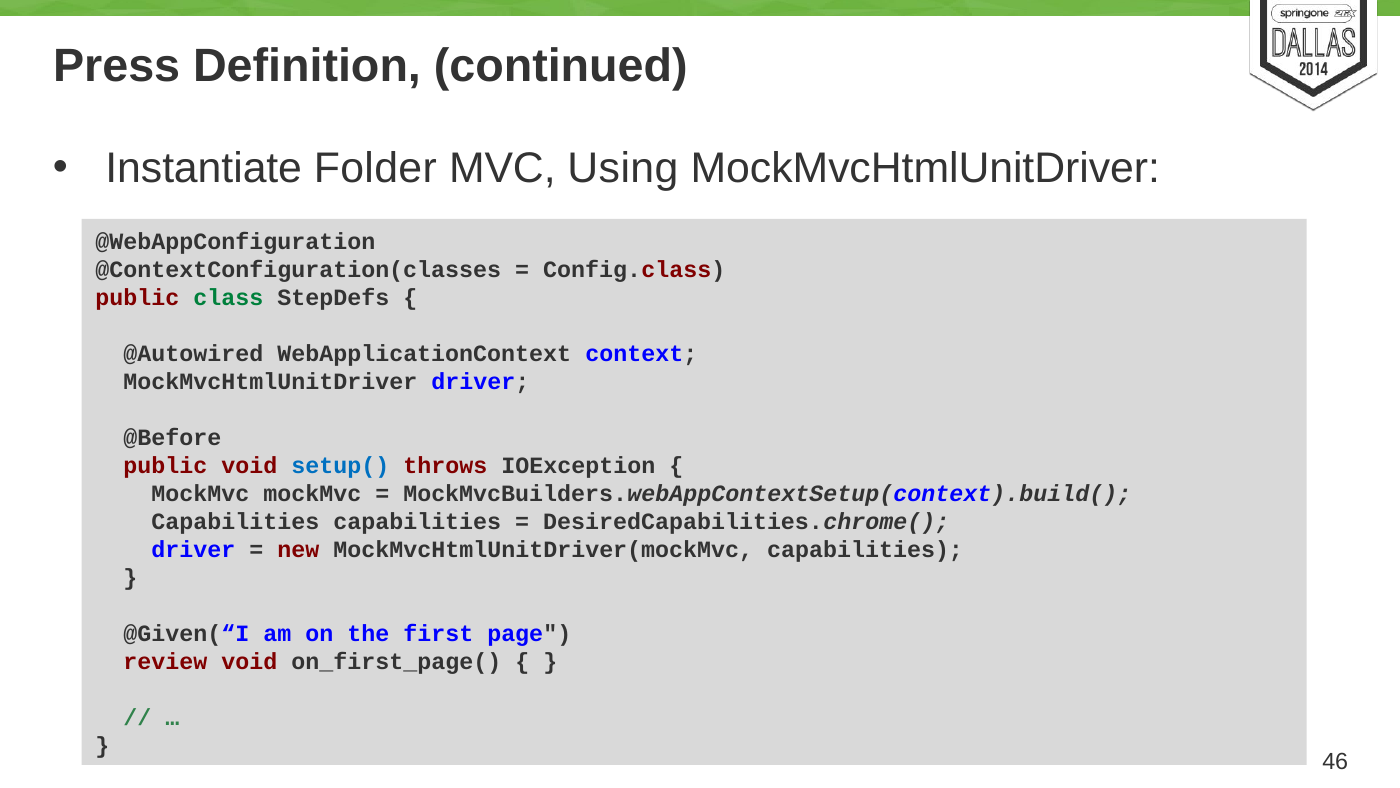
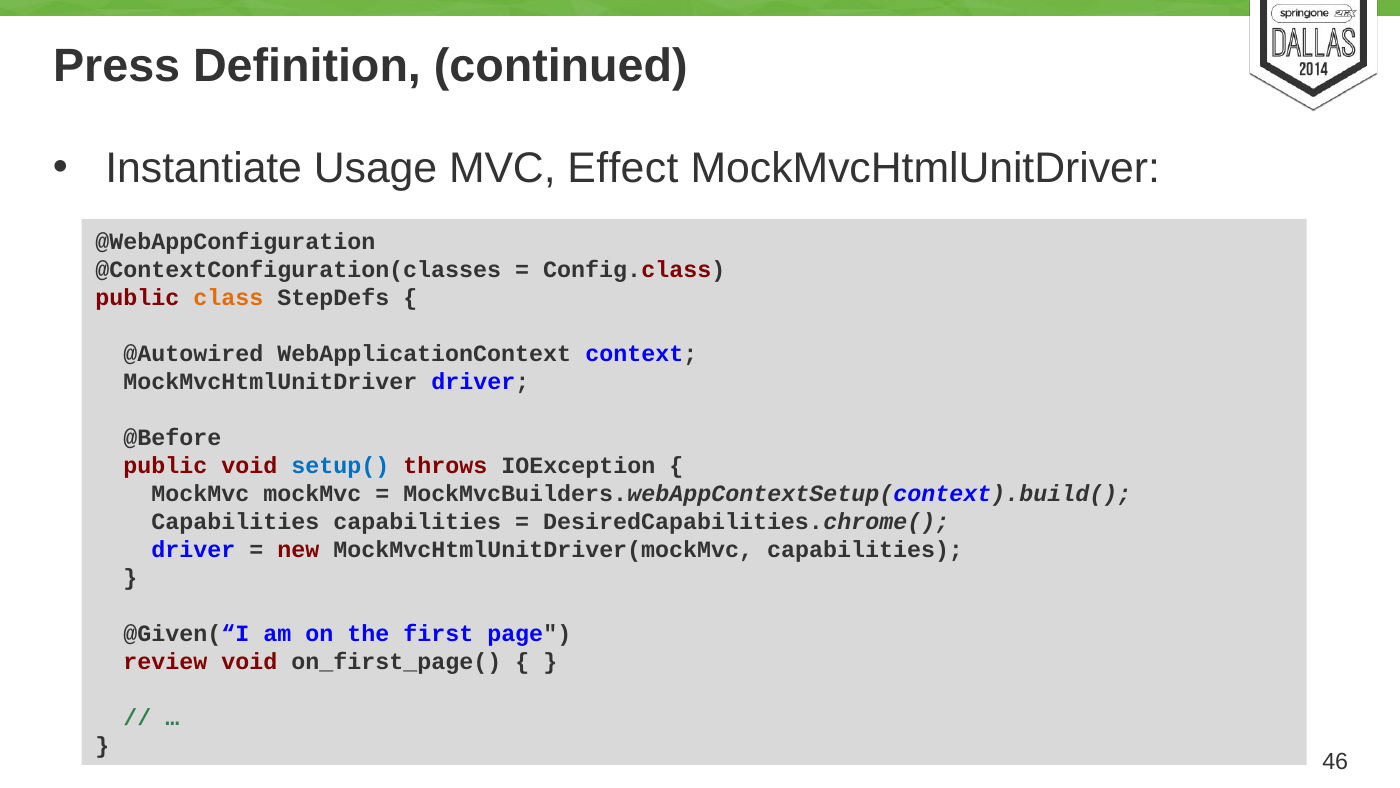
Folder: Folder -> Usage
Using: Using -> Effect
class colour: green -> orange
